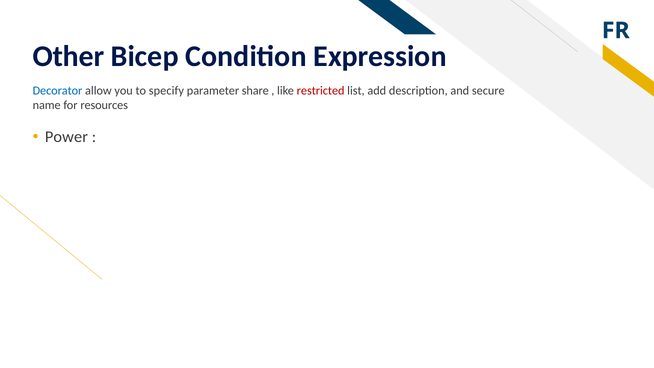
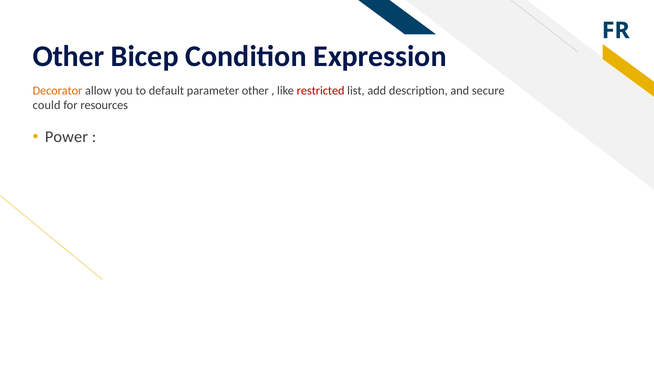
Decorator colour: blue -> orange
specify: specify -> default
parameter share: share -> other
name: name -> could
